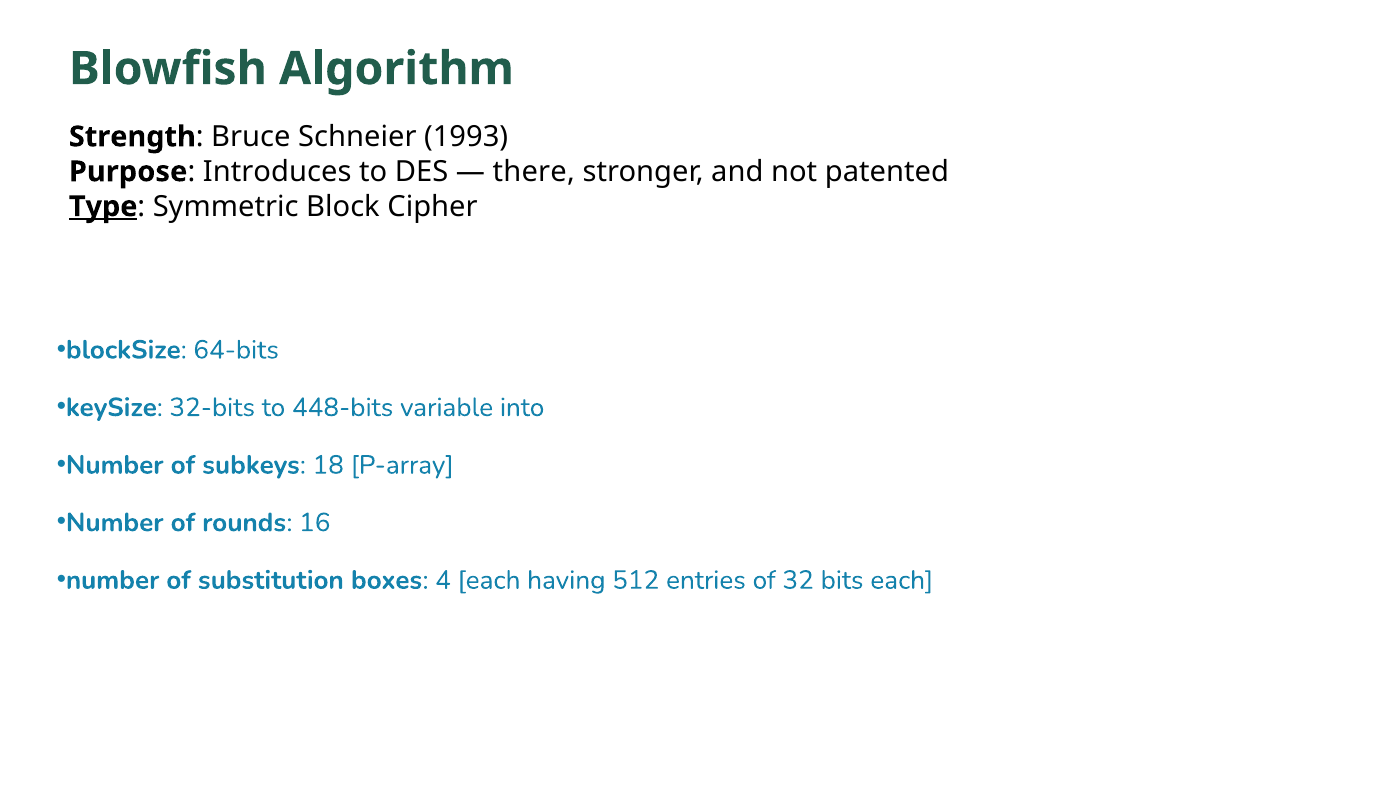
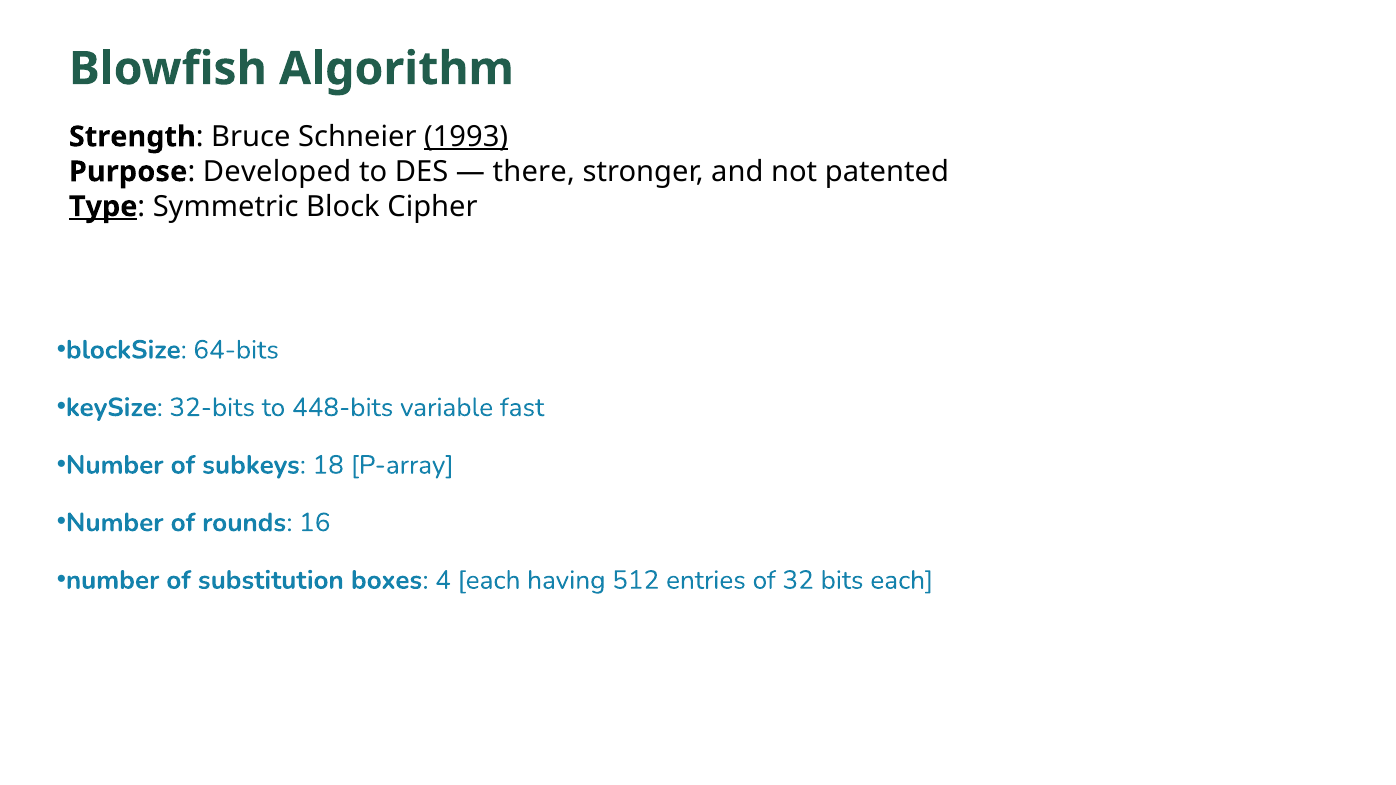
1993 underline: none -> present
Introduces: Introduces -> Developed
into: into -> fast
